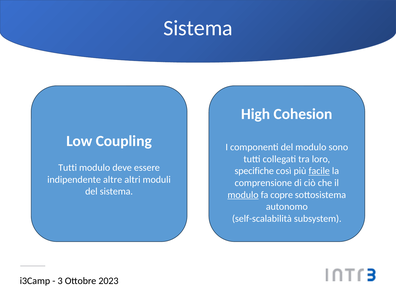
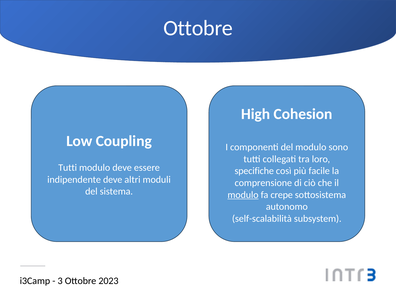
Sistema at (198, 28): Sistema -> Ottobre
facile underline: present -> none
indipendente altre: altre -> deve
copre: copre -> crepe
